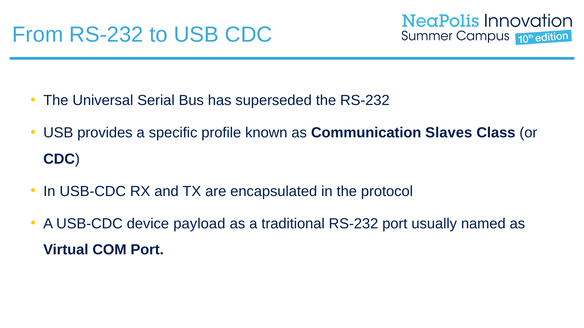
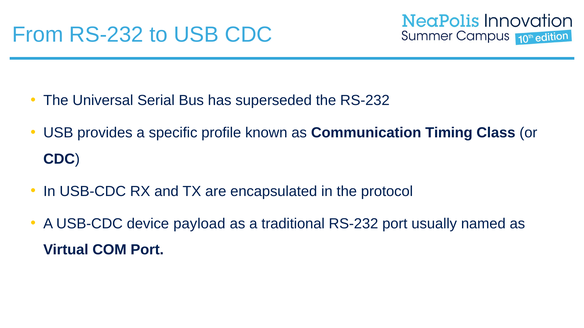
Slaves: Slaves -> Timing
